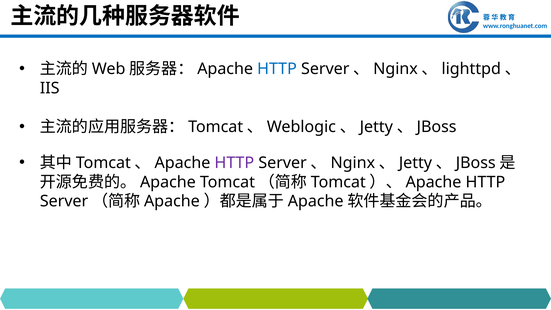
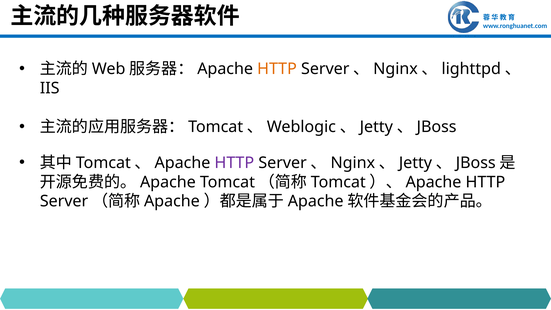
HTTP at (277, 69) colour: blue -> orange
